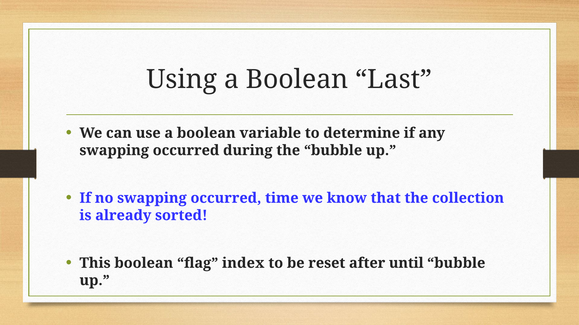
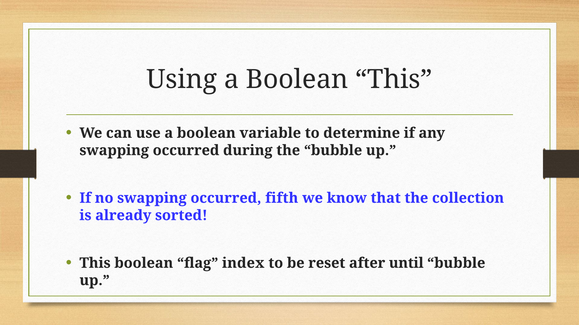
Boolean Last: Last -> This
time: time -> fifth
